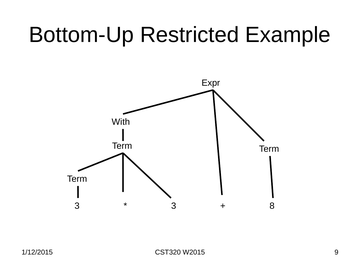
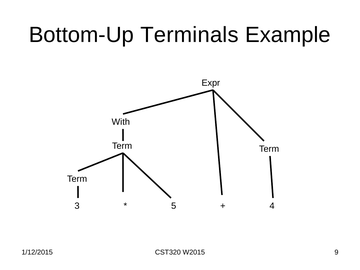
Restricted: Restricted -> Terminals
3 at (174, 206): 3 -> 5
8: 8 -> 4
